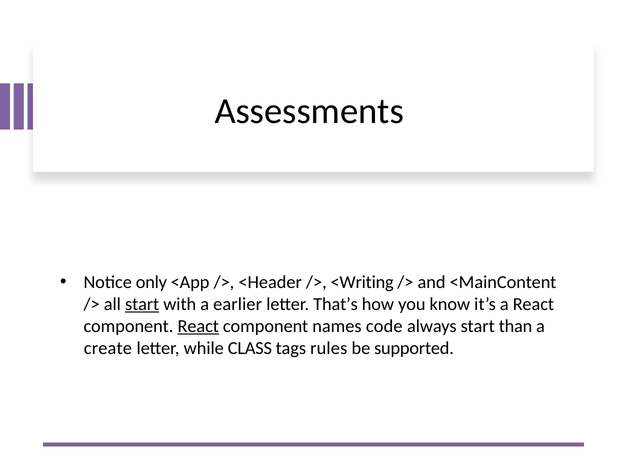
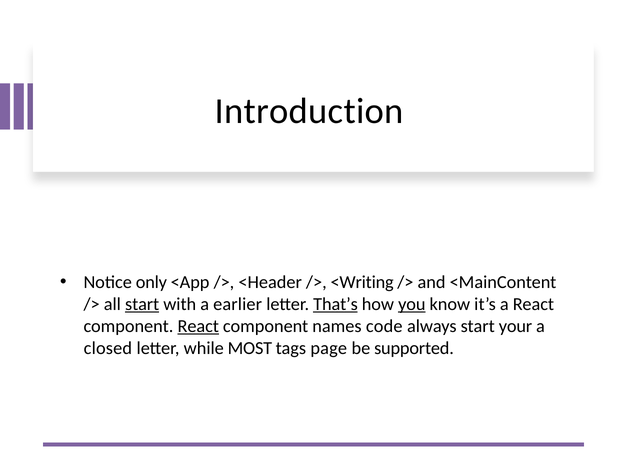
Assessments: Assessments -> Introduction
That’s underline: none -> present
you underline: none -> present
than: than -> your
create: create -> closed
CLASS: CLASS -> MOST
rules: rules -> page
